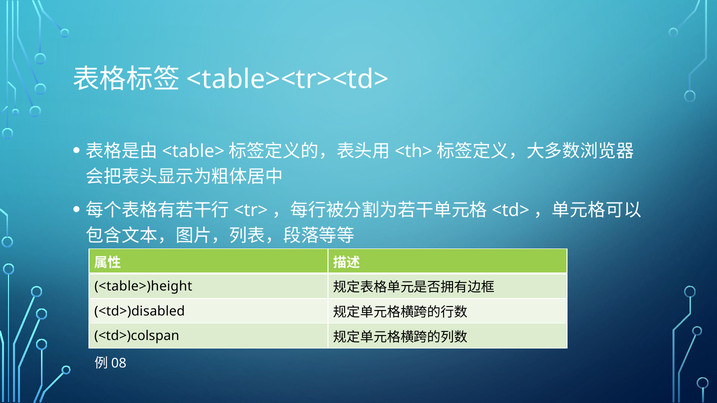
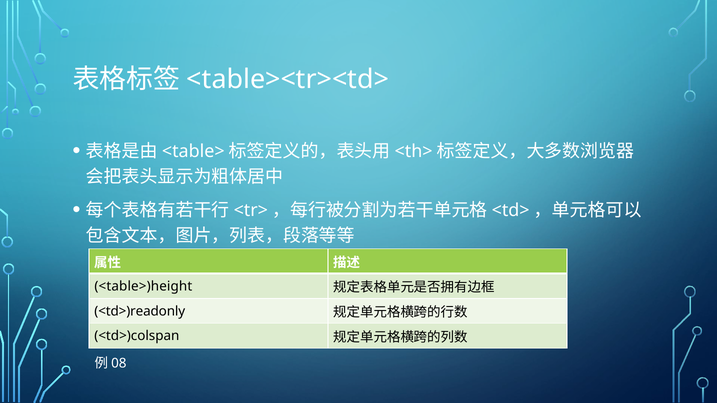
<td>)disabled: <td>)disabled -> <td>)readonly
